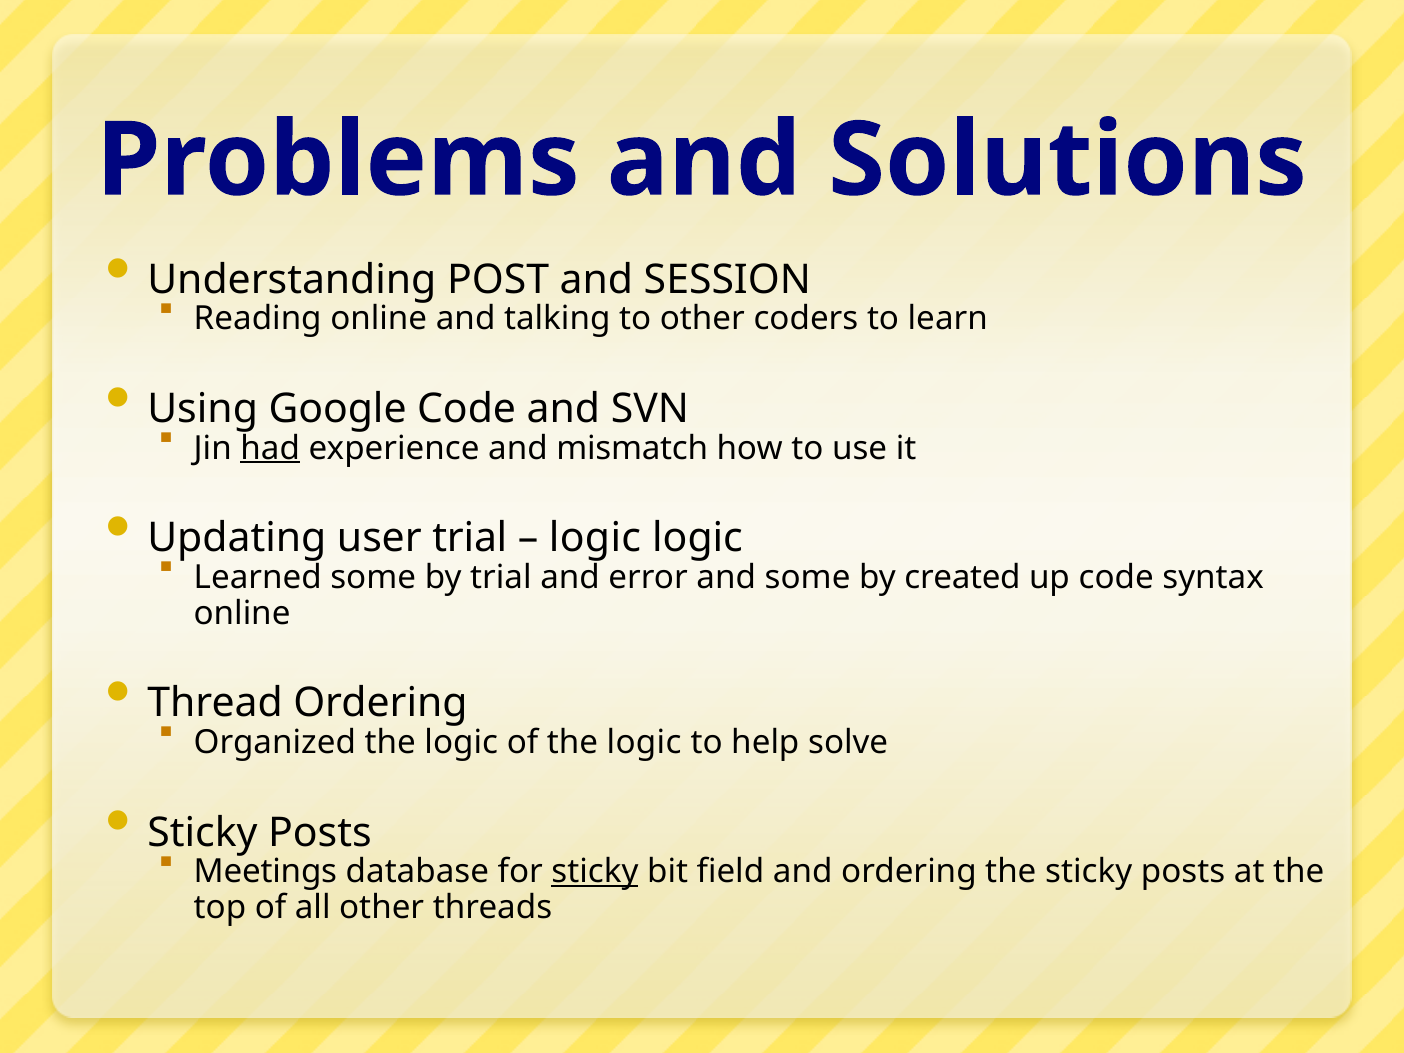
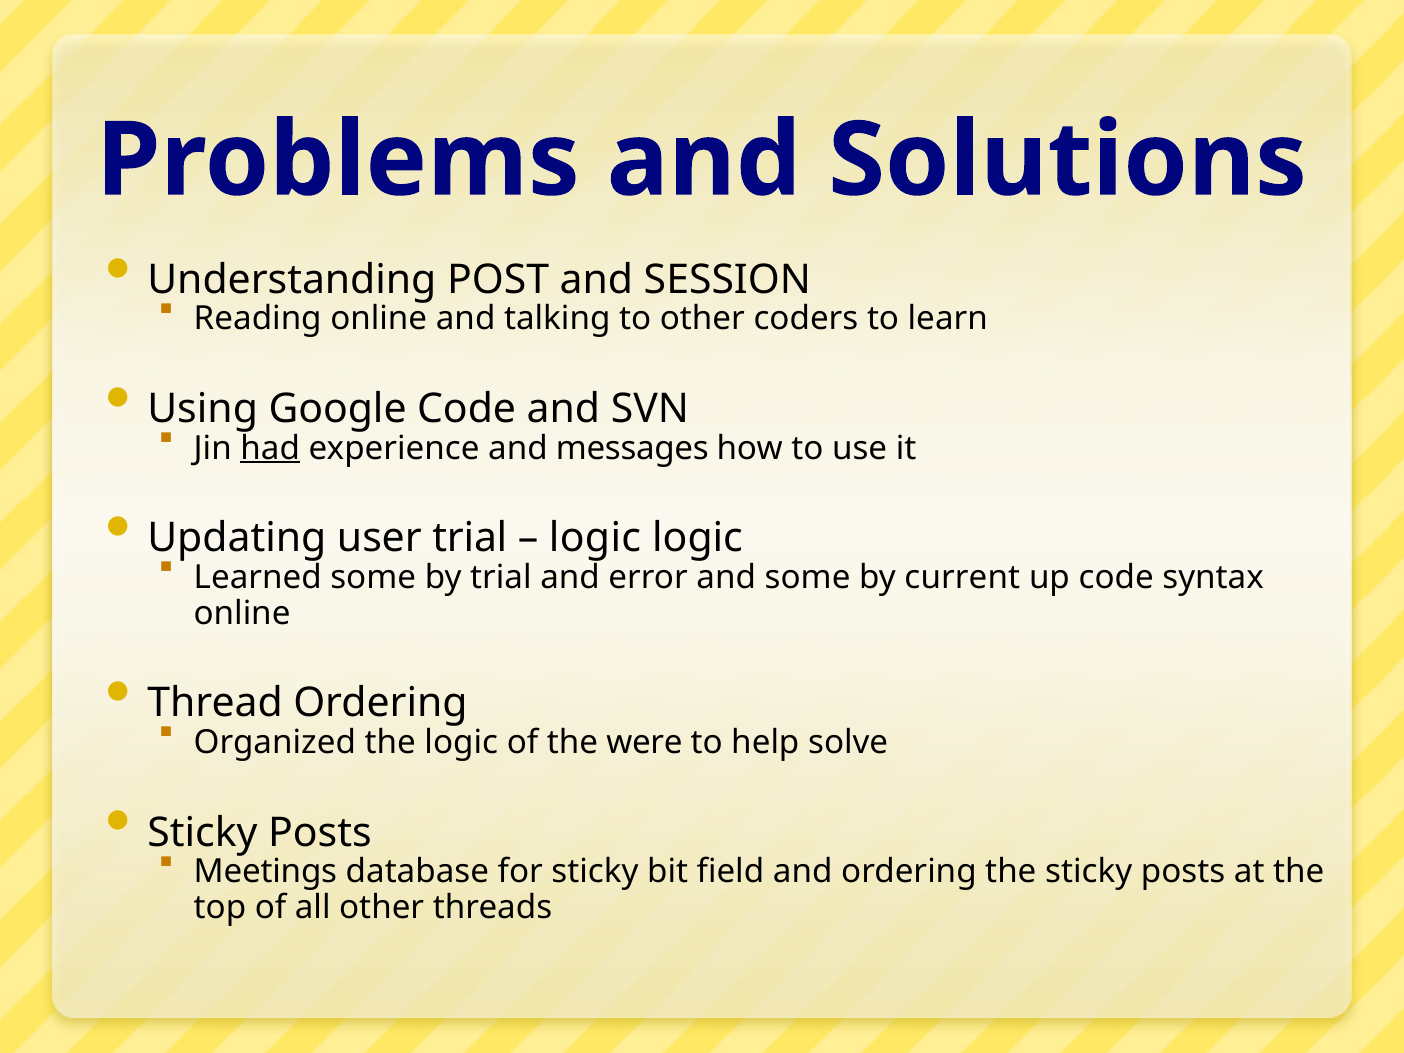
mismatch: mismatch -> messages
created: created -> current
of the logic: logic -> were
sticky at (595, 872) underline: present -> none
